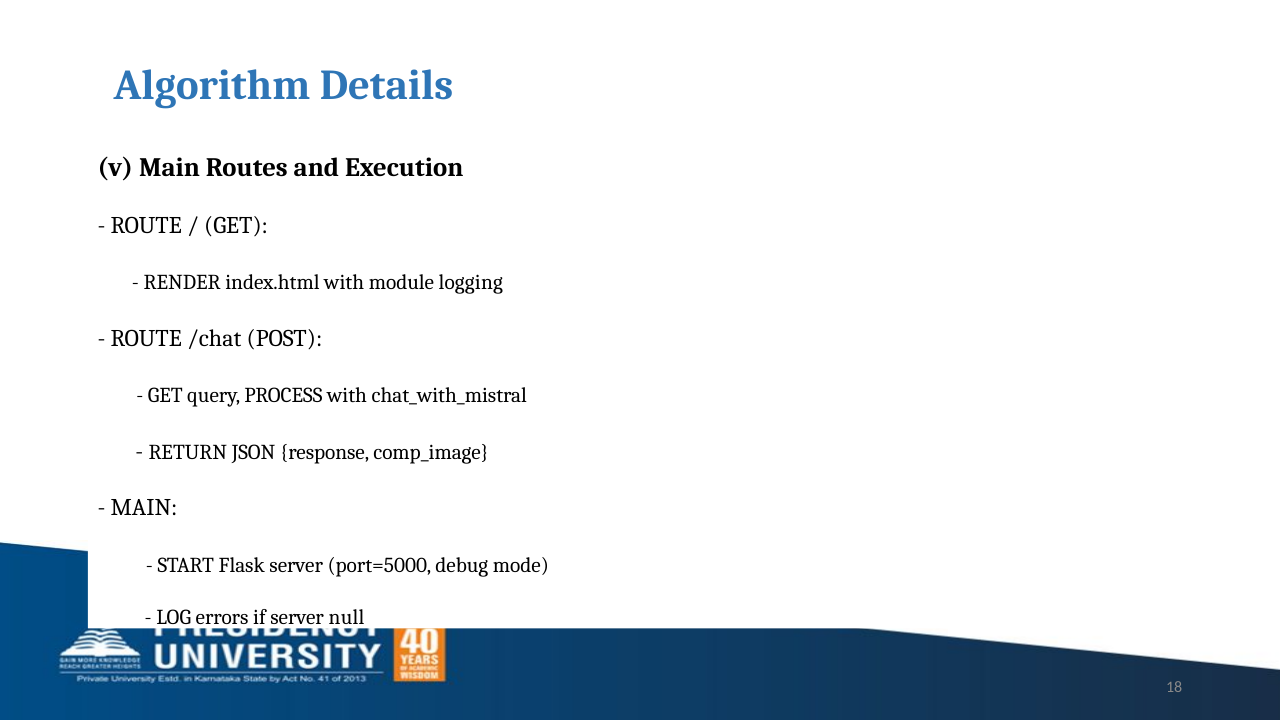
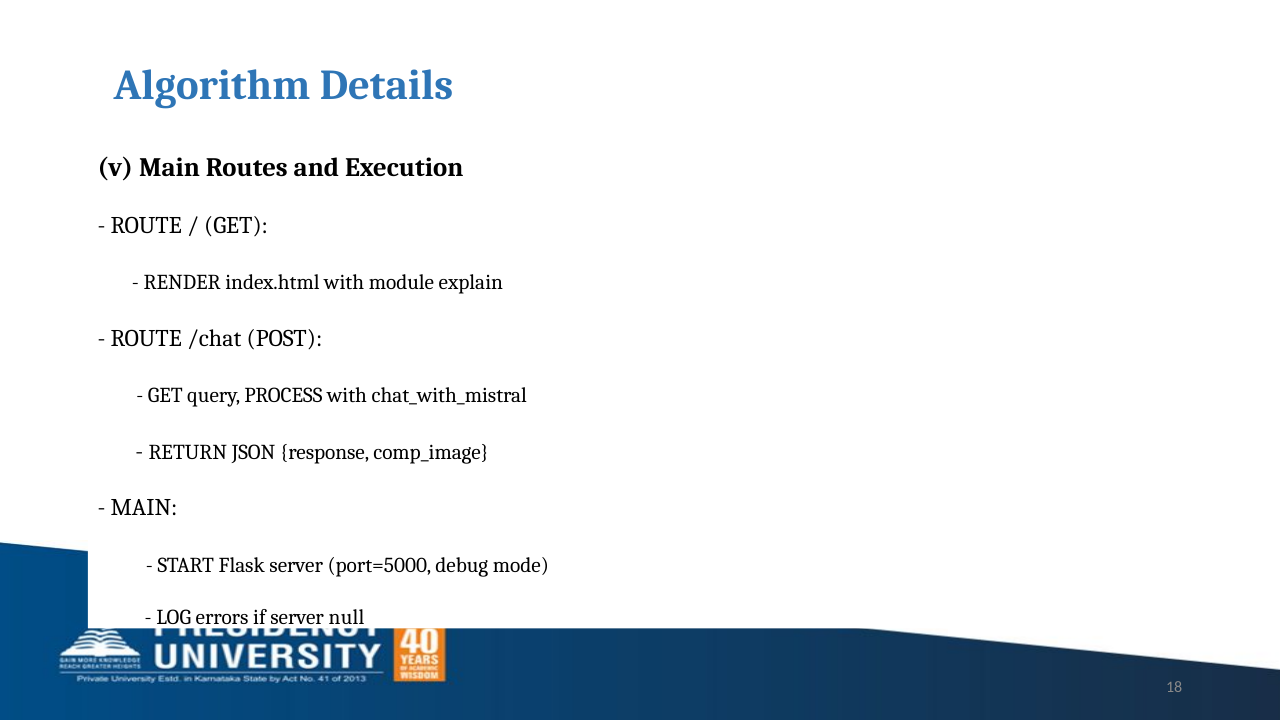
logging: logging -> explain
